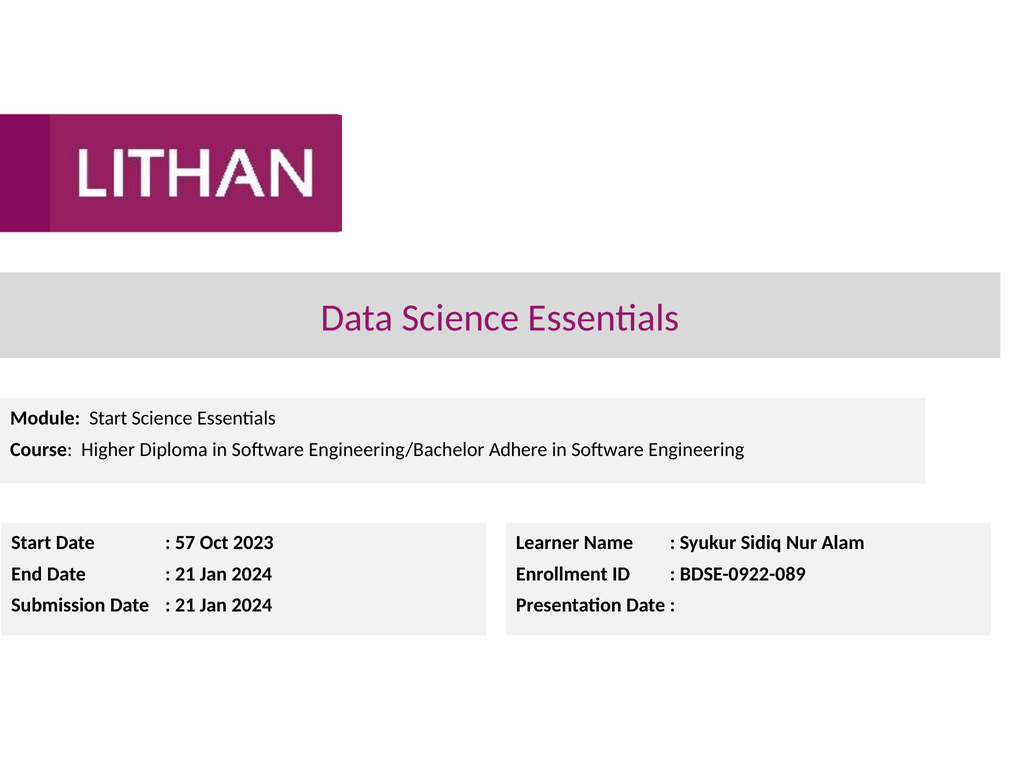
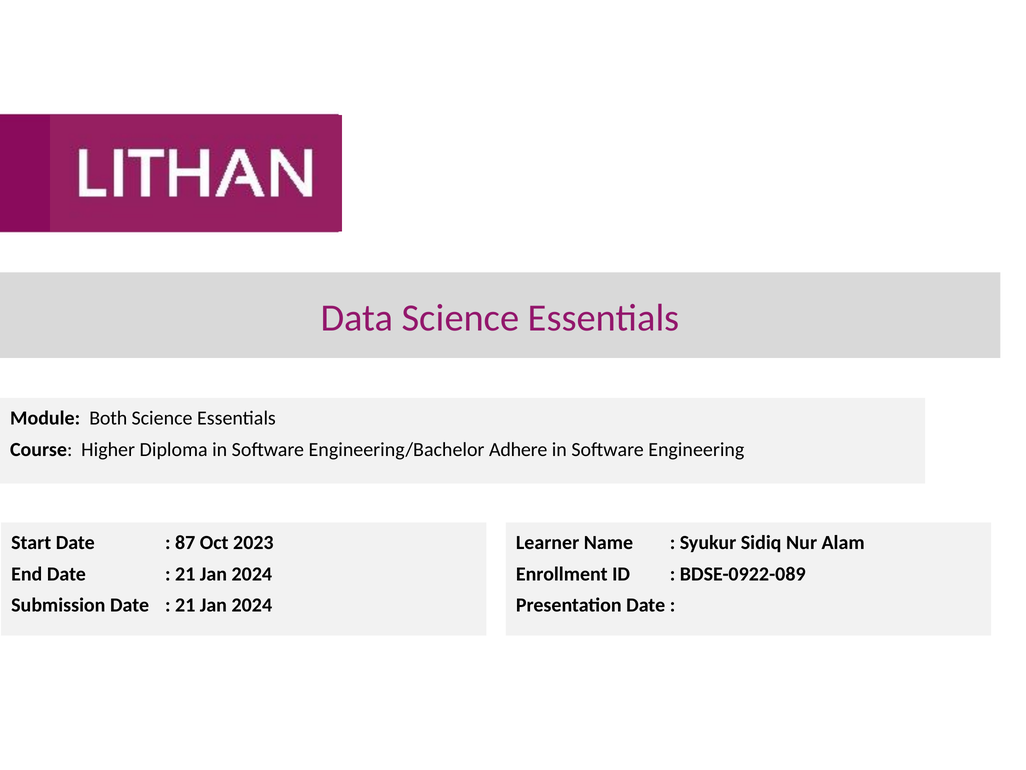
Module Start: Start -> Both
57: 57 -> 87
